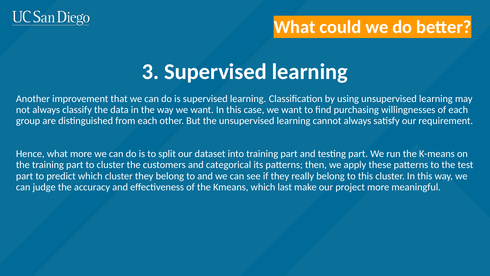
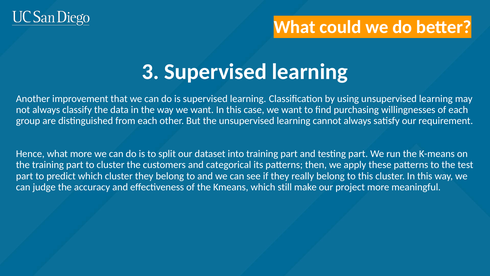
last: last -> still
